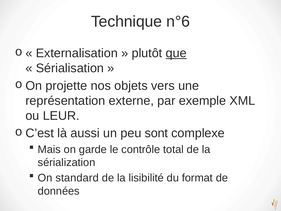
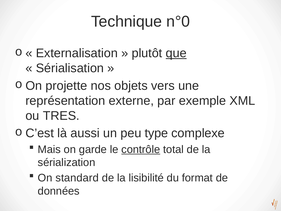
n°6: n°6 -> n°0
LEUR: LEUR -> TRES
sont: sont -> type
contrôle underline: none -> present
